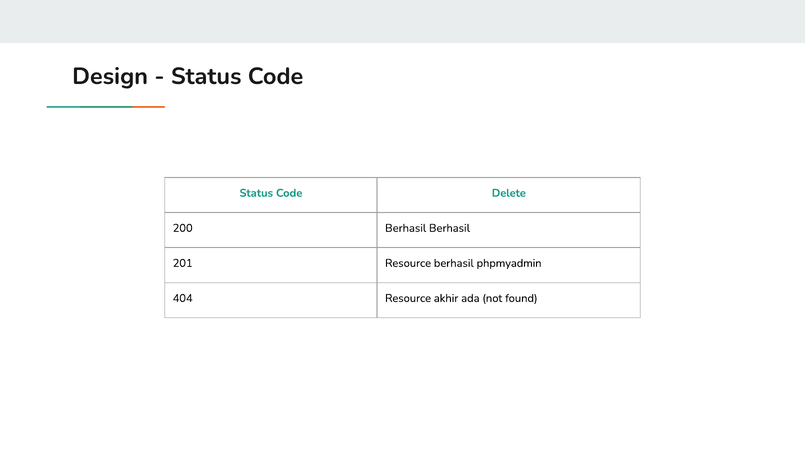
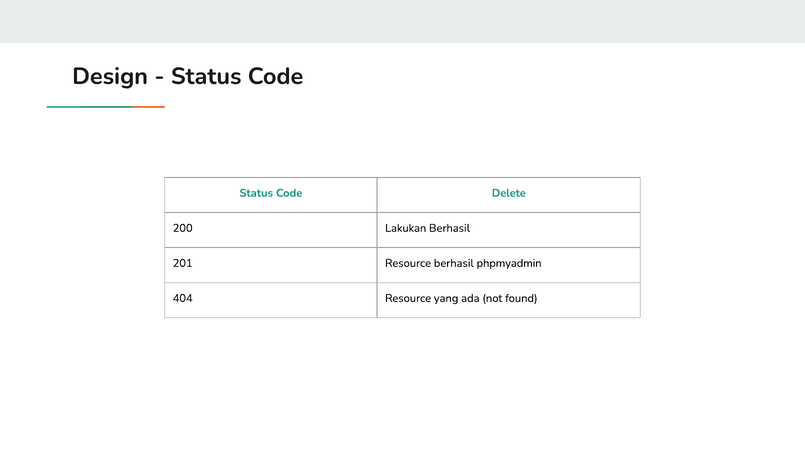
200 Berhasil: Berhasil -> Lakukan
akhir: akhir -> yang
